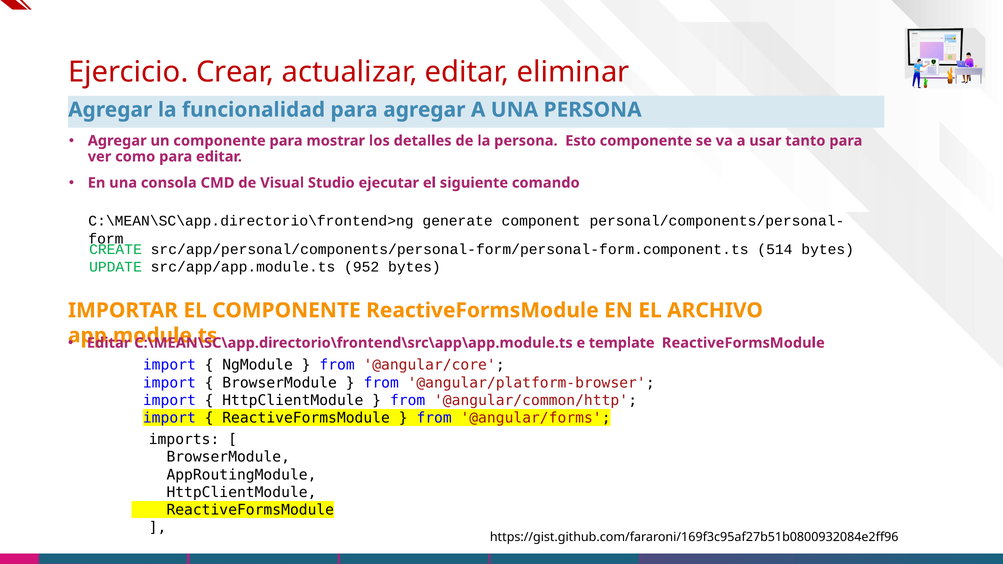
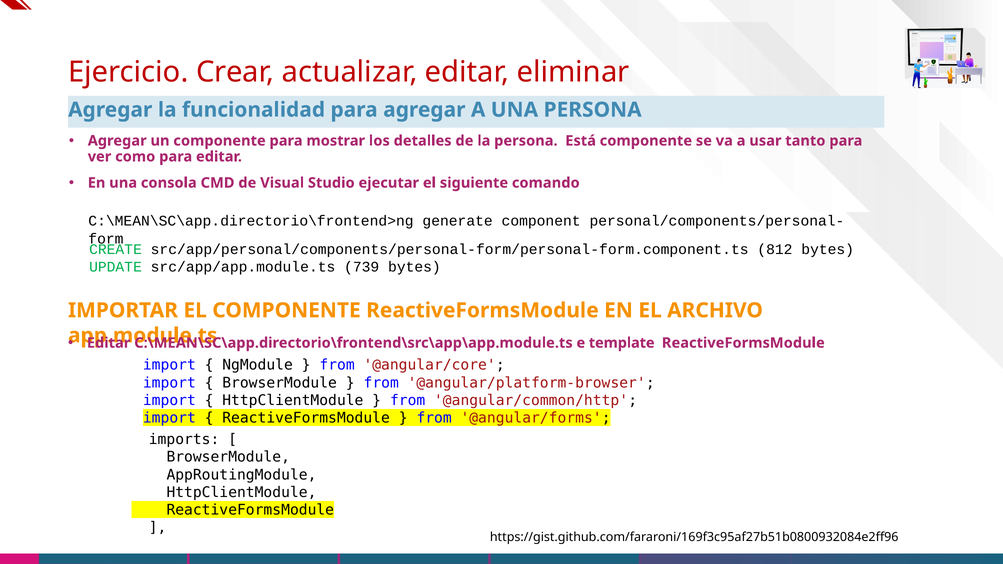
Esto: Esto -> Está
514: 514 -> 812
952: 952 -> 739
